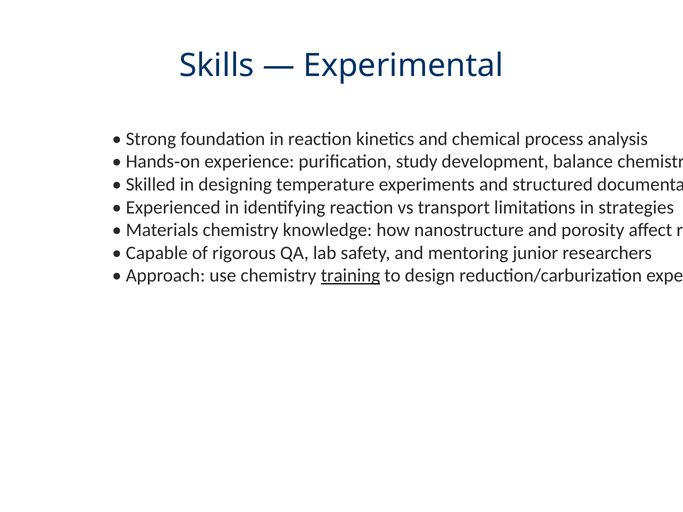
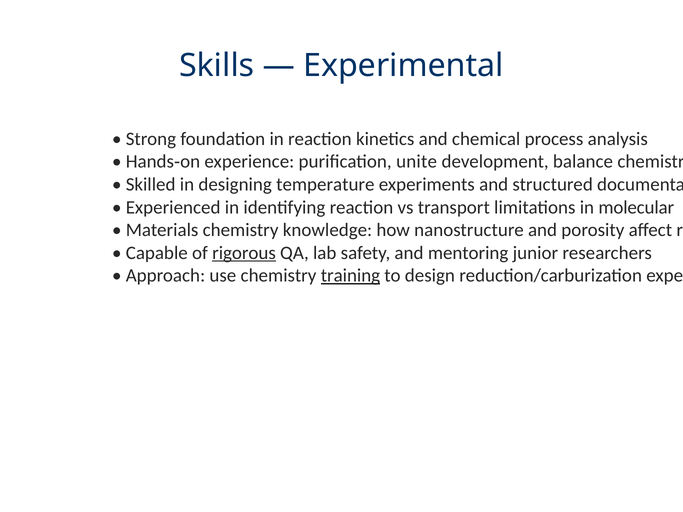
study: study -> unite
strategies: strategies -> molecular
rigorous underline: none -> present
